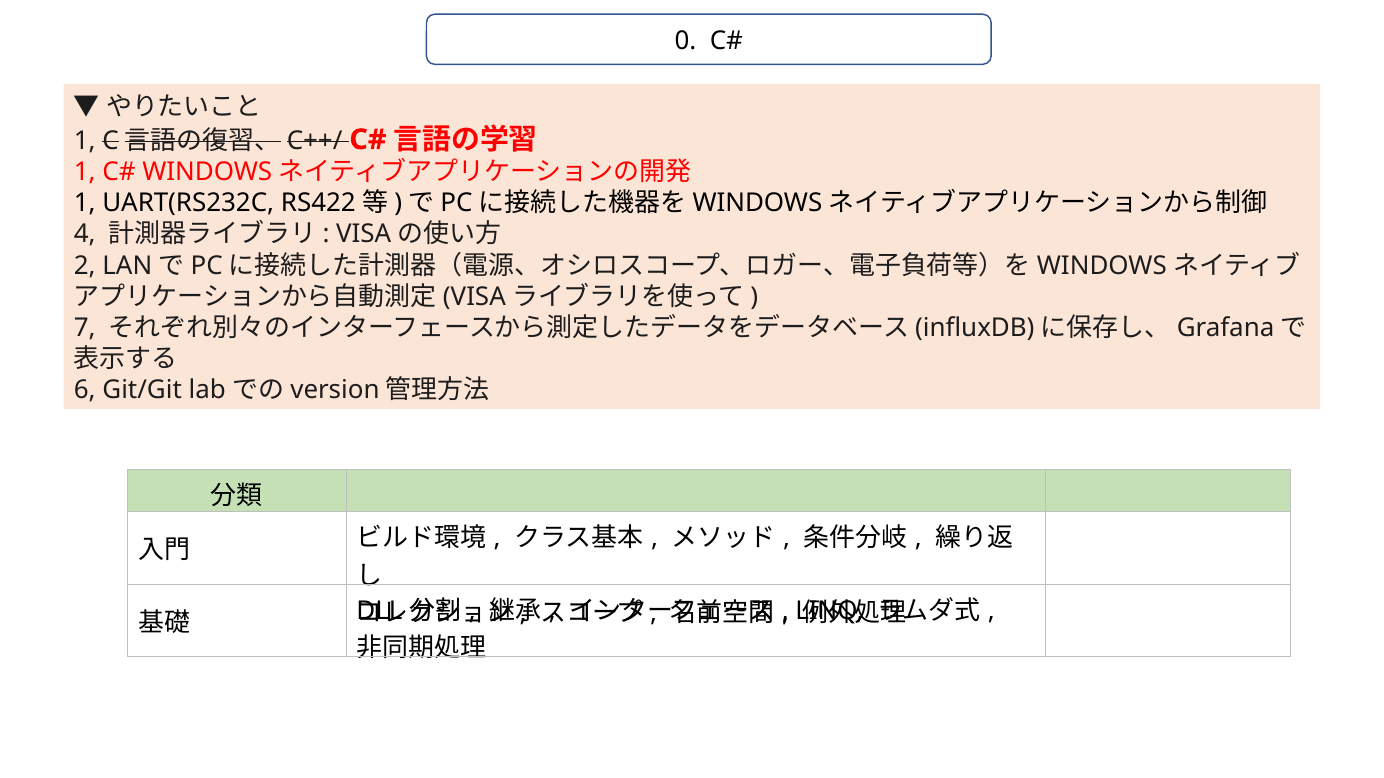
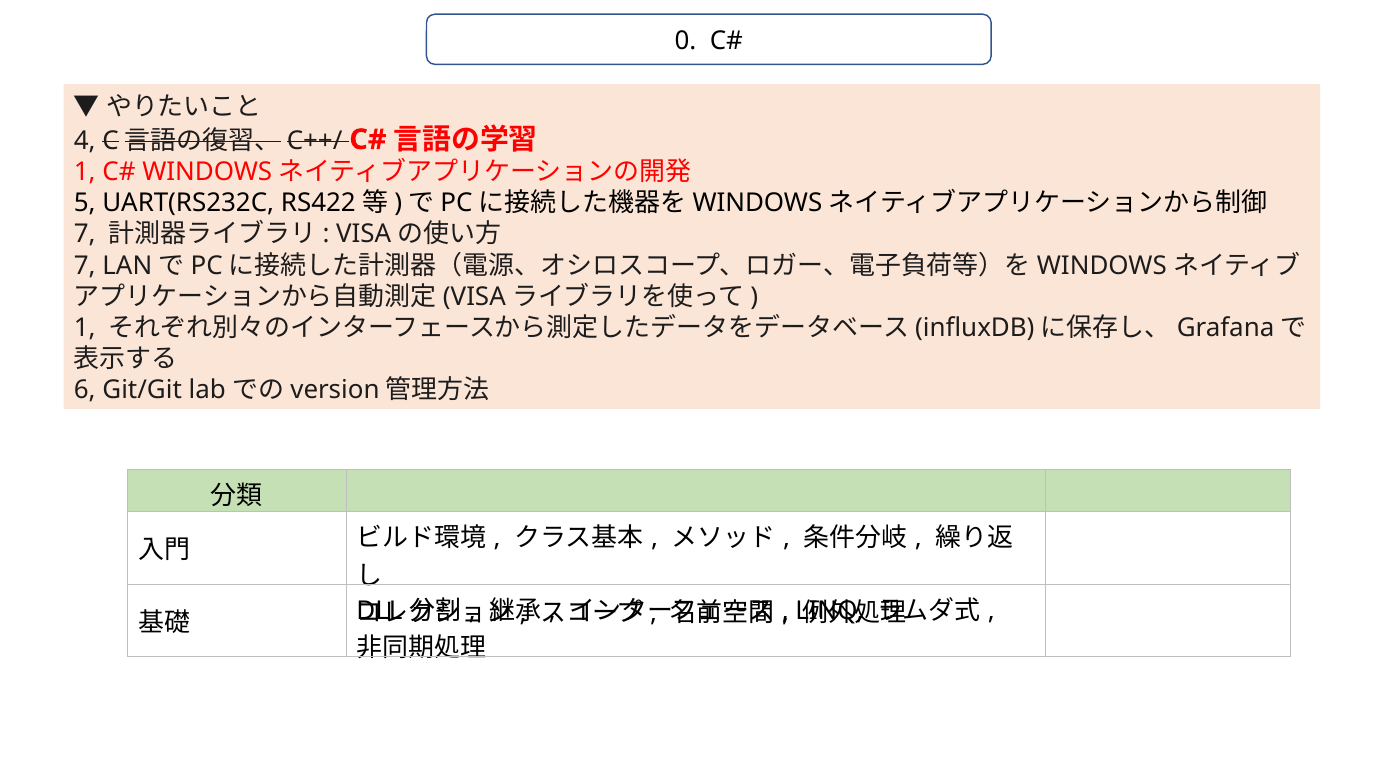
1 at (85, 141): 1 -> 4
1 at (85, 203): 1 -> 5
4 at (85, 235): 4 -> 7
2 at (85, 266): 2 -> 7
7 at (85, 328): 7 -> 1
